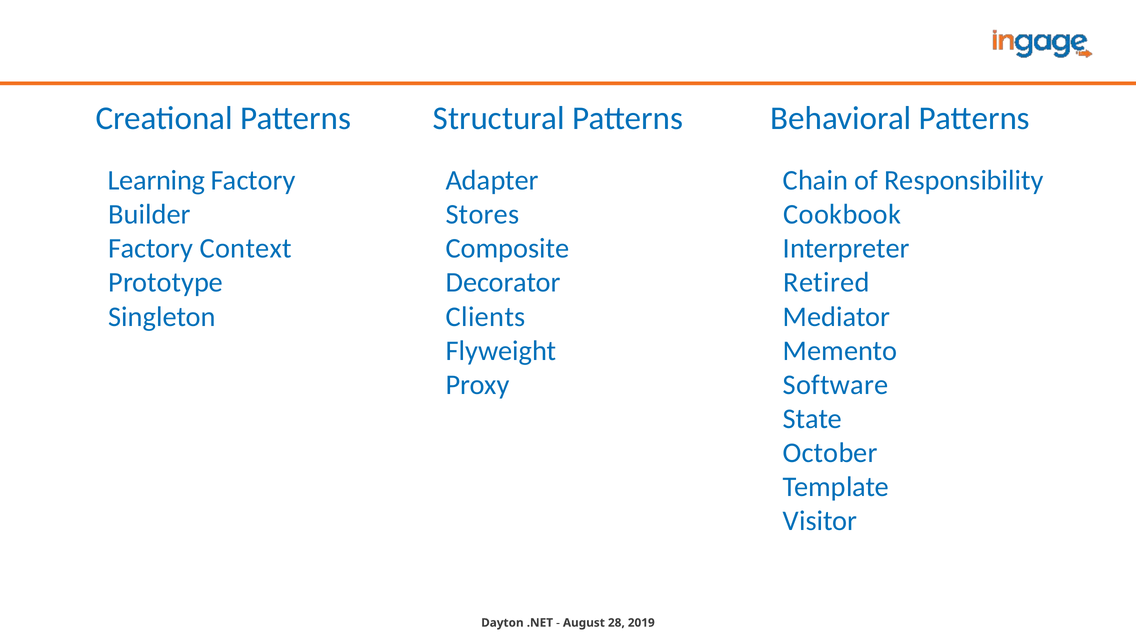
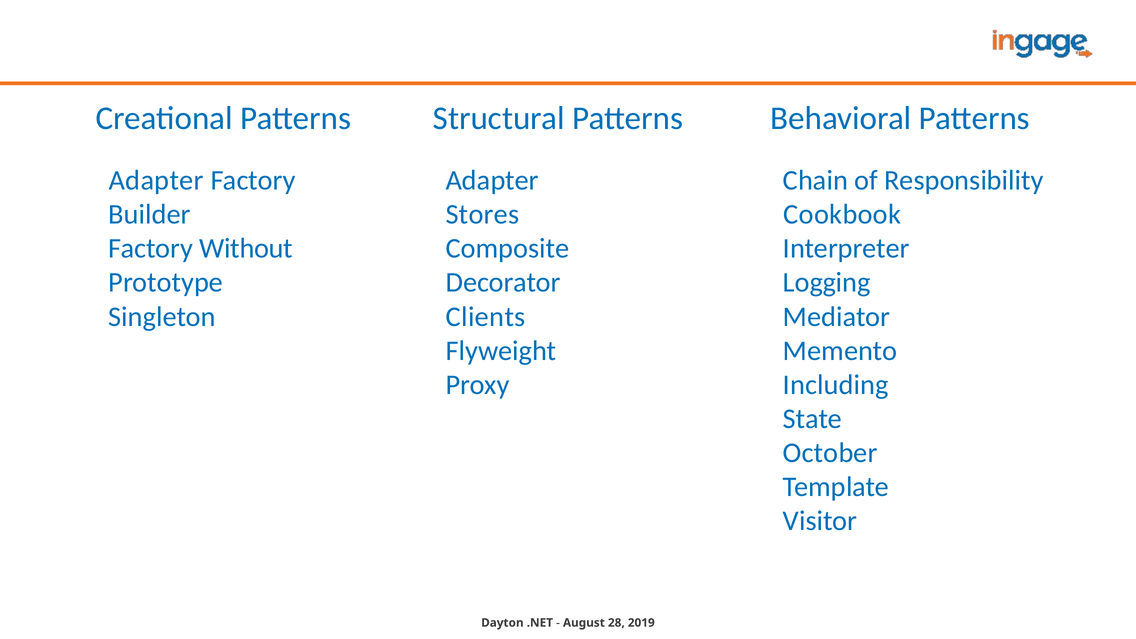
Learning at (156, 180): Learning -> Adapter
Context: Context -> Without
Retired: Retired -> Logging
Software: Software -> Including
